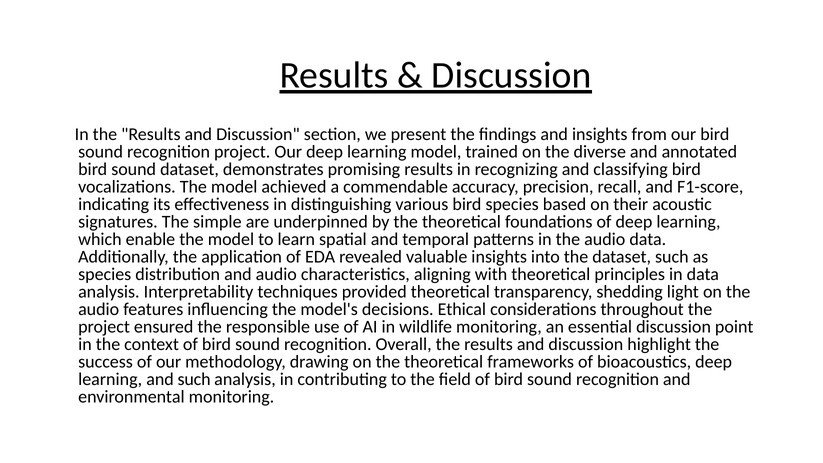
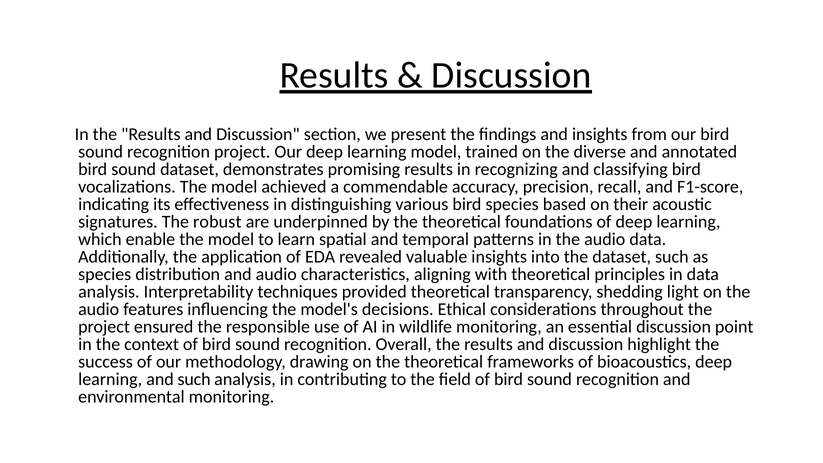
simple: simple -> robust
